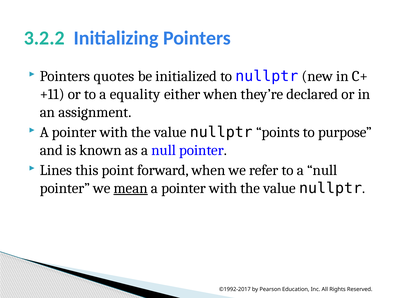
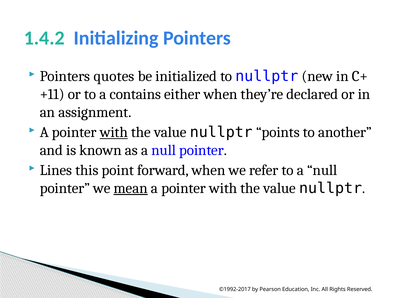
3.2.2: 3.2.2 -> 1.4.2
equality: equality -> contains
with at (114, 132) underline: none -> present
purpose: purpose -> another
